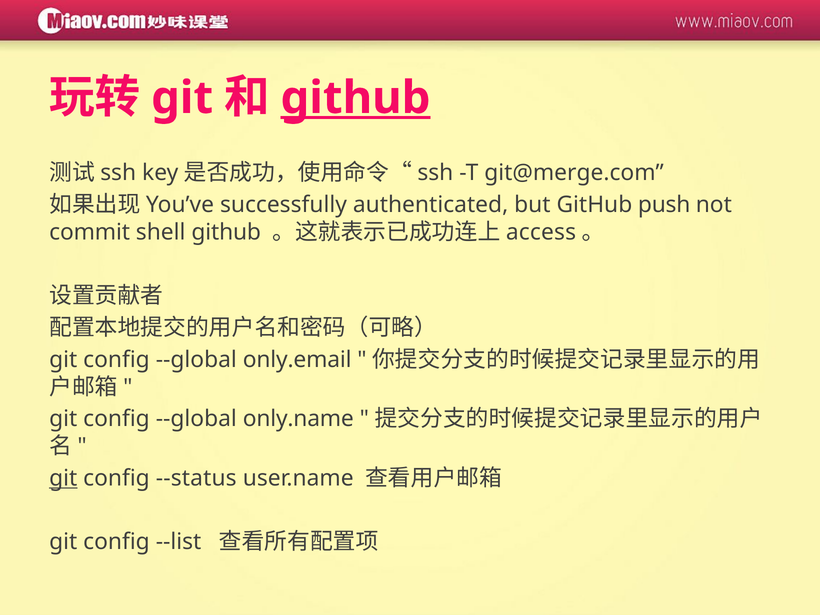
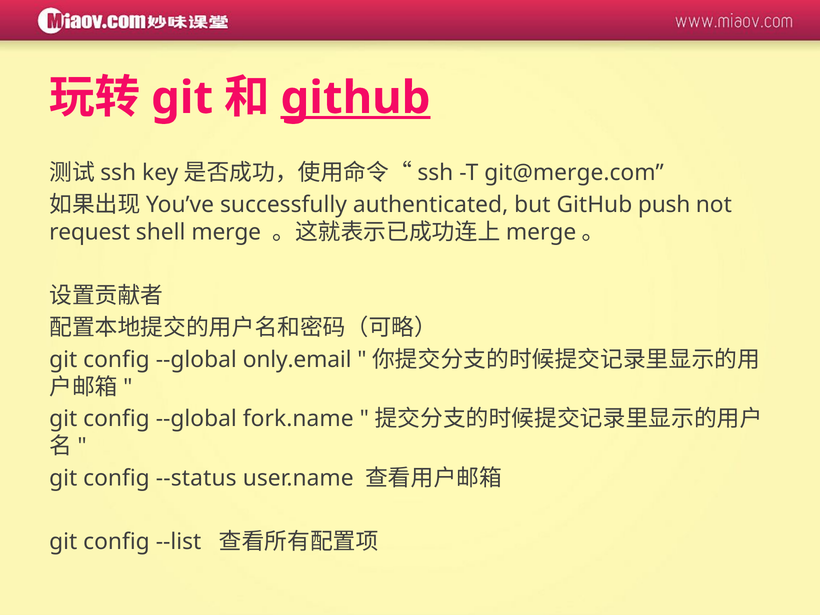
commit: commit -> request
shell github: github -> merge
access at (541, 232): access -> merge
only.name: only.name -> fork.name
git at (63, 478) underline: present -> none
